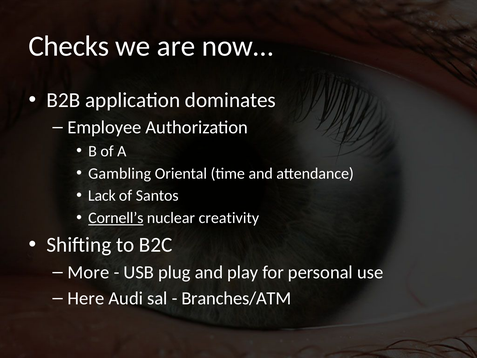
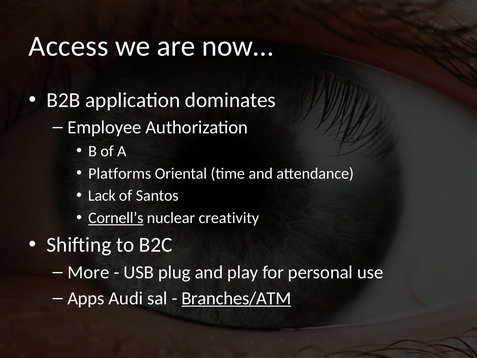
Checks: Checks -> Access
Gambling: Gambling -> Platforms
Here: Here -> Apps
Branches/ATM underline: none -> present
